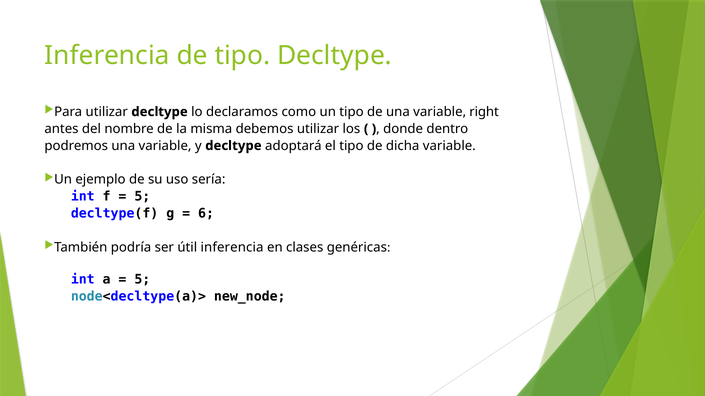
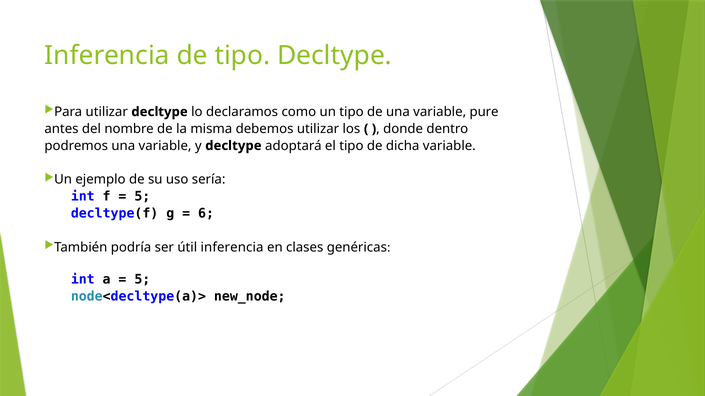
right: right -> pure
